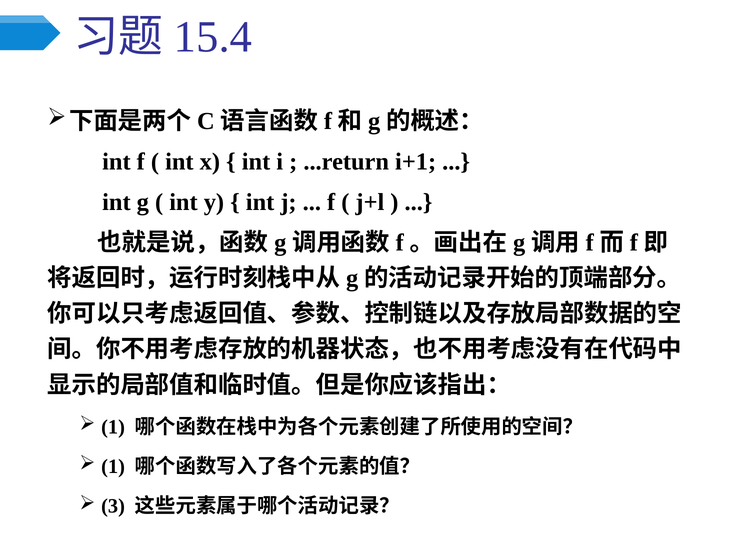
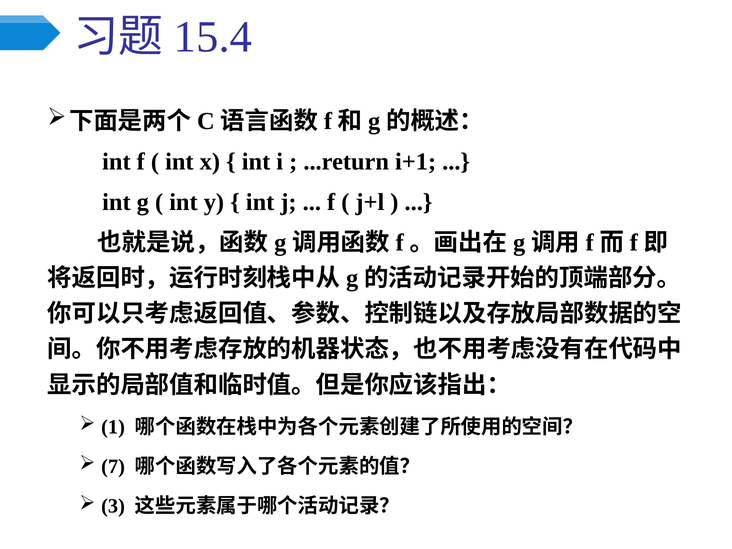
1 at (113, 466): 1 -> 7
